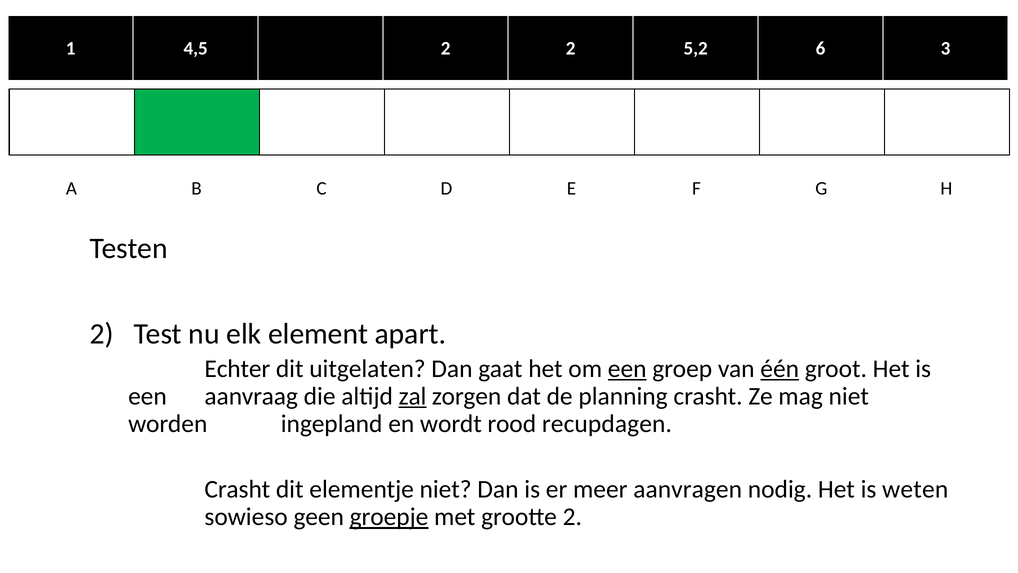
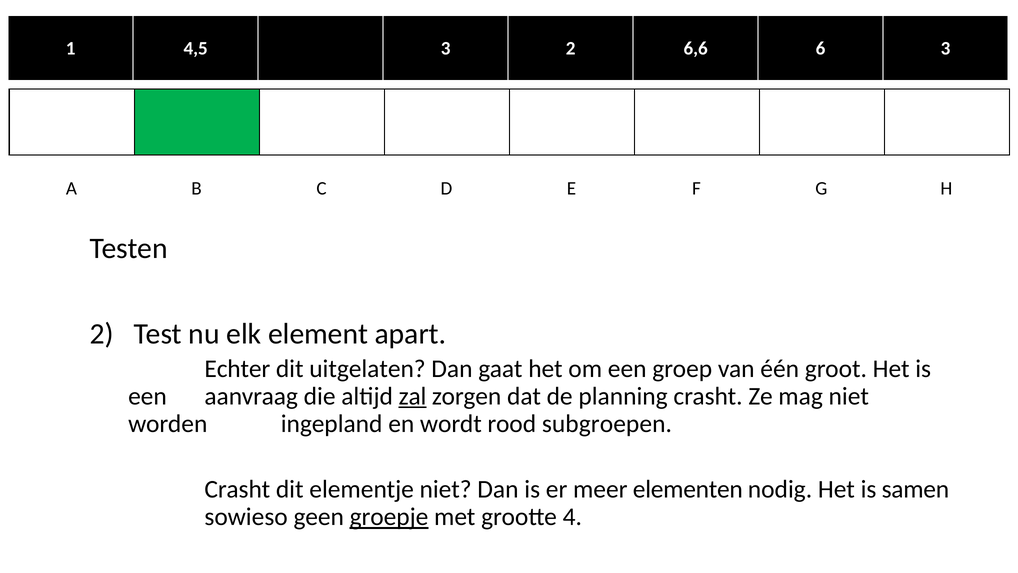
4,5 2: 2 -> 3
5,2: 5,2 -> 6,6
een at (627, 369) underline: present -> none
één underline: present -> none
recupdagen: recupdagen -> subgroepen
aanvragen: aanvragen -> elementen
weten: weten -> samen
grootte 2: 2 -> 4
